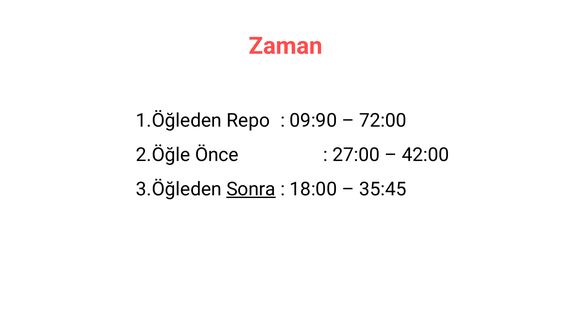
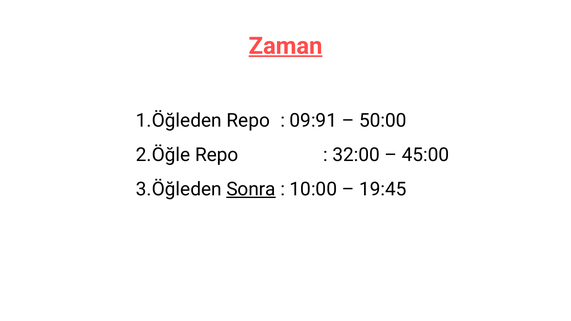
Zaman underline: none -> present
09:90: 09:90 -> 09:91
72:00: 72:00 -> 50:00
Önce at (217, 155): Önce -> Repo
27:00: 27:00 -> 32:00
42:00: 42:00 -> 45:00
18:00: 18:00 -> 10:00
35:45: 35:45 -> 19:45
